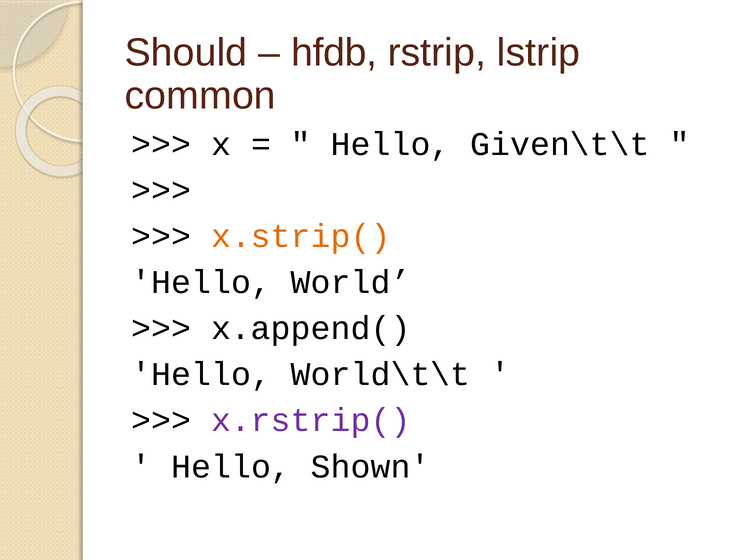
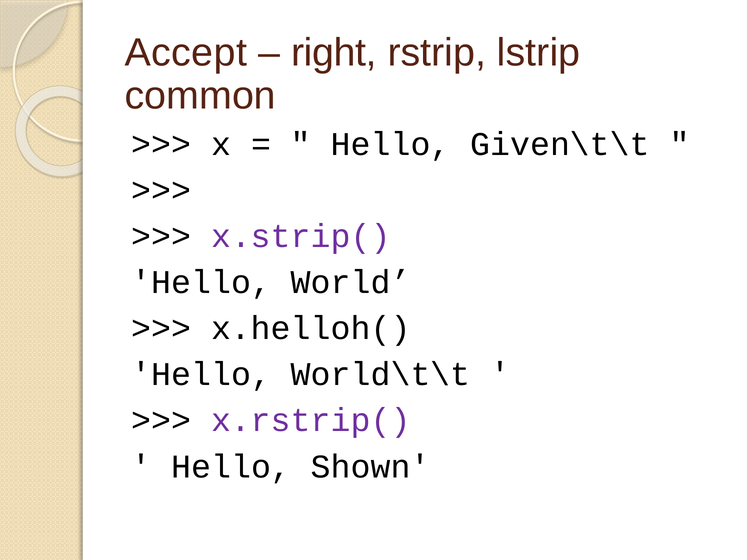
Should: Should -> Accept
hfdb: hfdb -> right
x.strip( colour: orange -> purple
x.append(: x.append( -> x.helloh(
